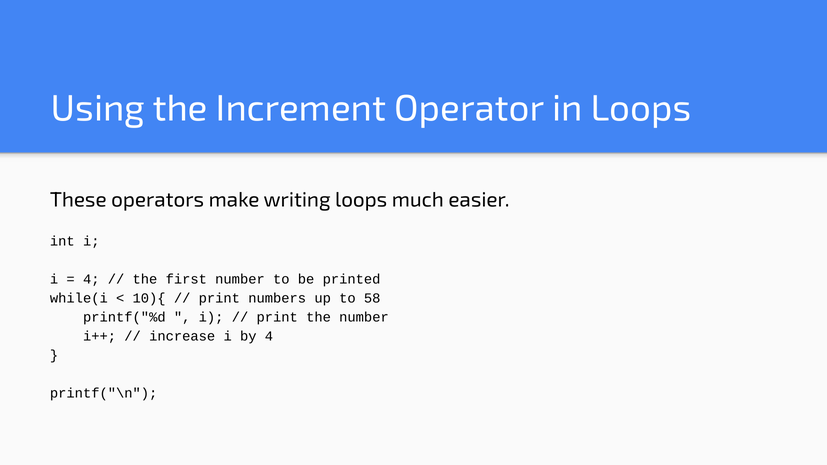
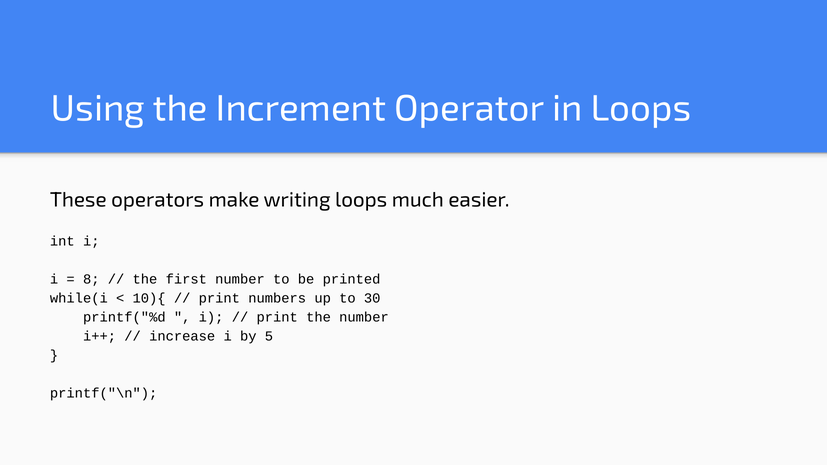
4 at (91, 279): 4 -> 8
58: 58 -> 30
by 4: 4 -> 5
